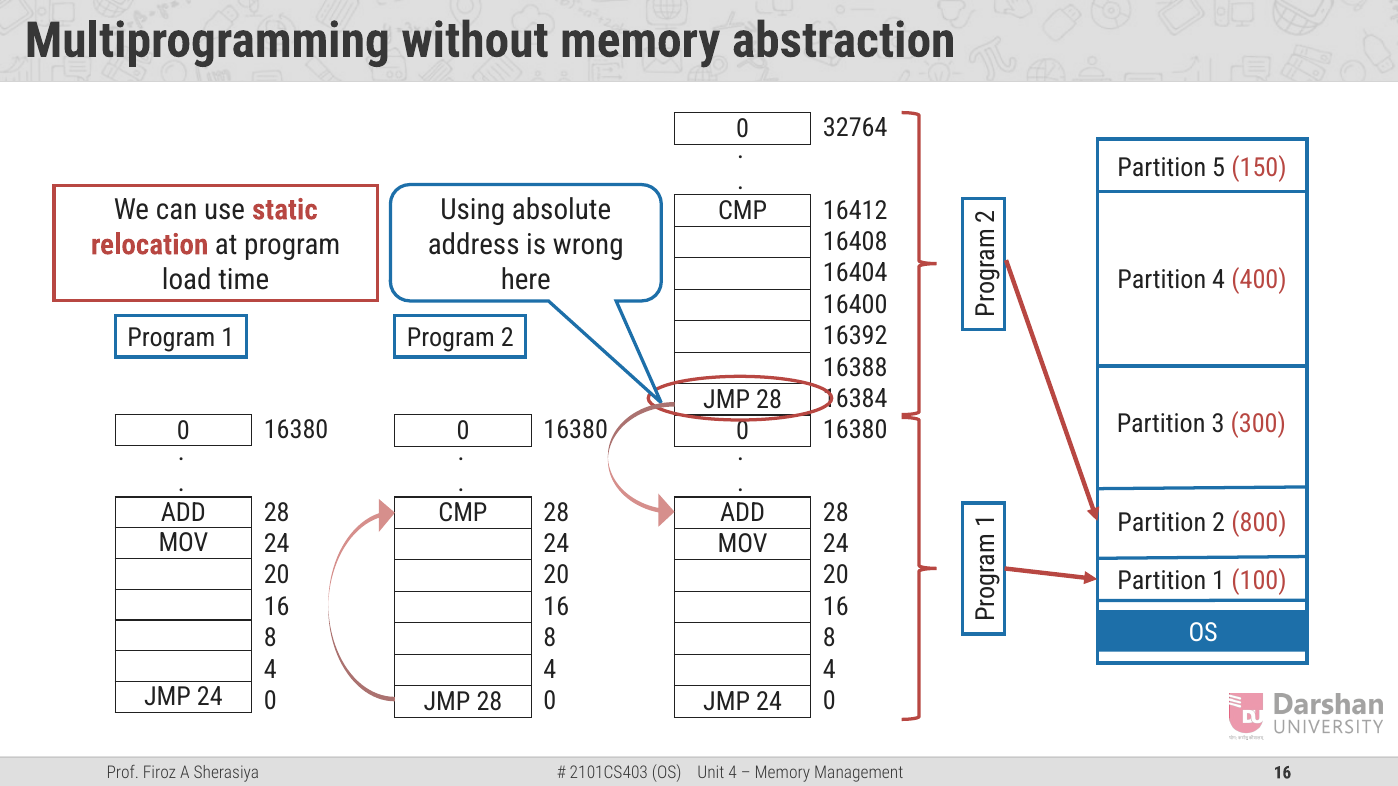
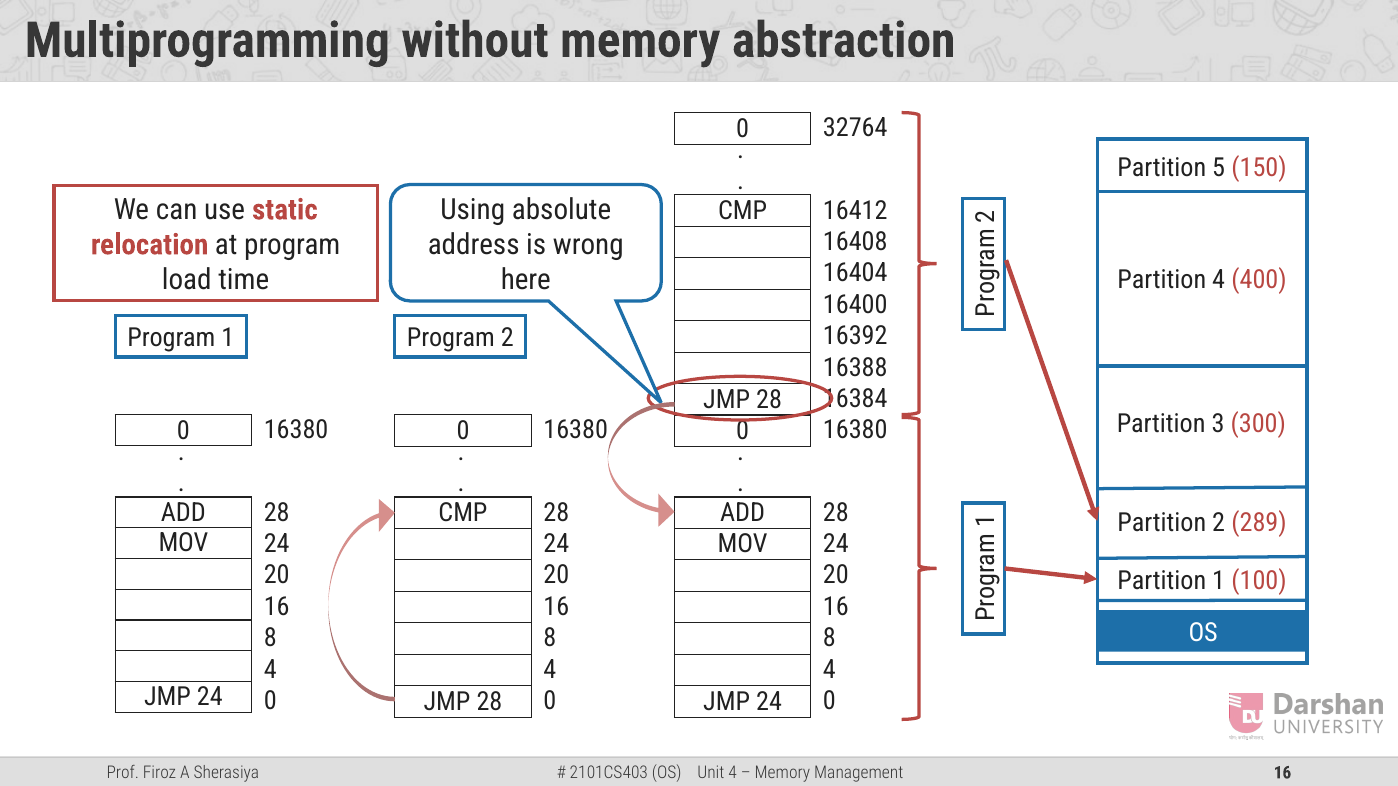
800: 800 -> 289
